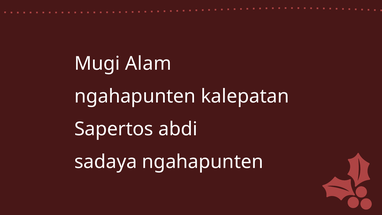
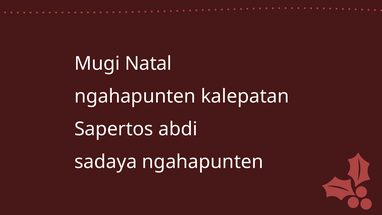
Alam: Alam -> Natal
